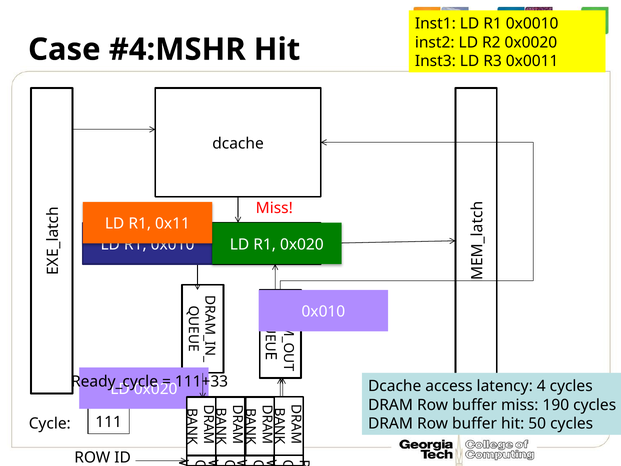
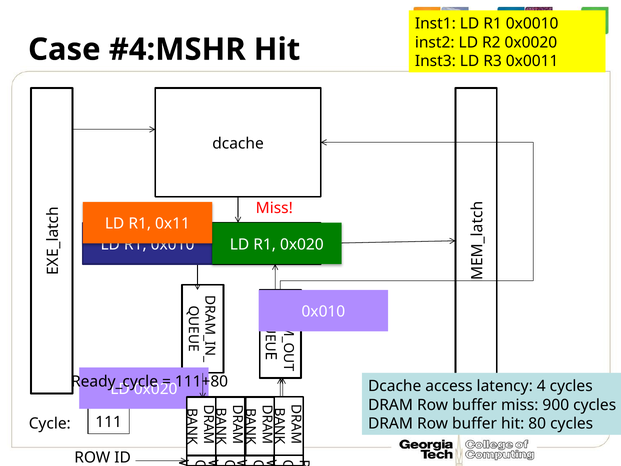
111+33: 111+33 -> 111+80
190: 190 -> 900
50: 50 -> 80
